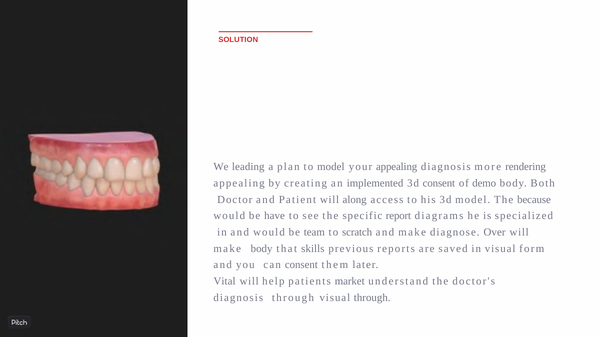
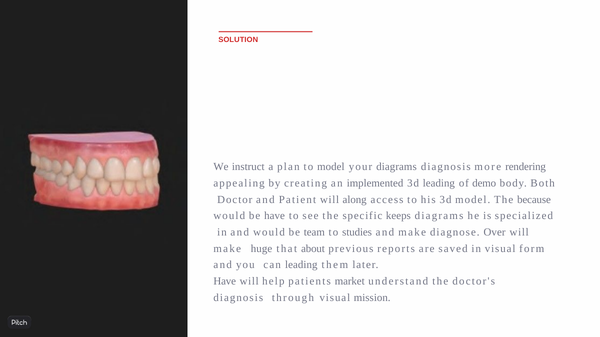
leading: leading -> instruct
your appealing: appealing -> diagrams
3d consent: consent -> leading
report: report -> keeps
scratch: scratch -> studies
make body: body -> huge
skills: skills -> about
can consent: consent -> leading
Vital at (225, 282): Vital -> Have
visual through: through -> mission
